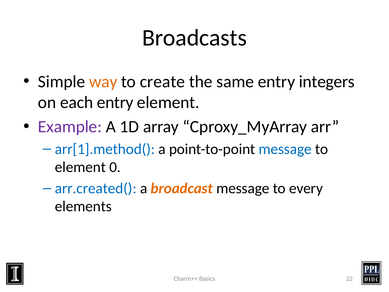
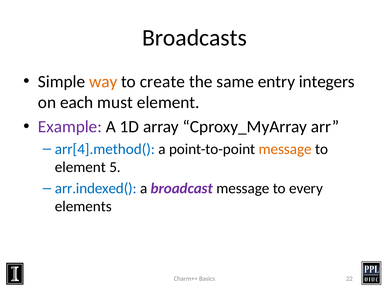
each entry: entry -> must
arr[1].method(: arr[1].method( -> arr[4].method(
message at (285, 149) colour: blue -> orange
0: 0 -> 5
arr.created(: arr.created( -> arr.indexed(
broadcast colour: orange -> purple
